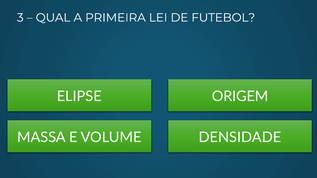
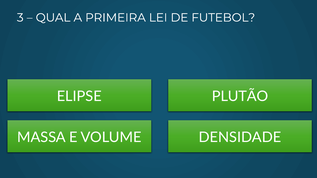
ORIGEM: ORIGEM -> PLUTÃO
